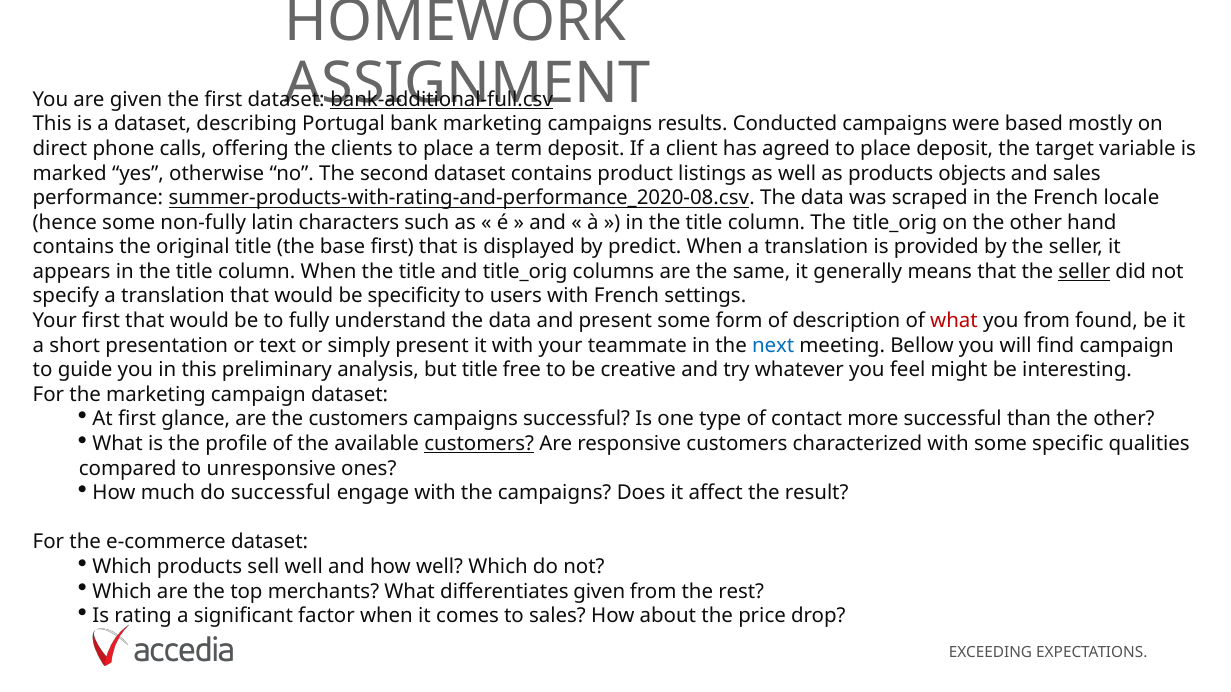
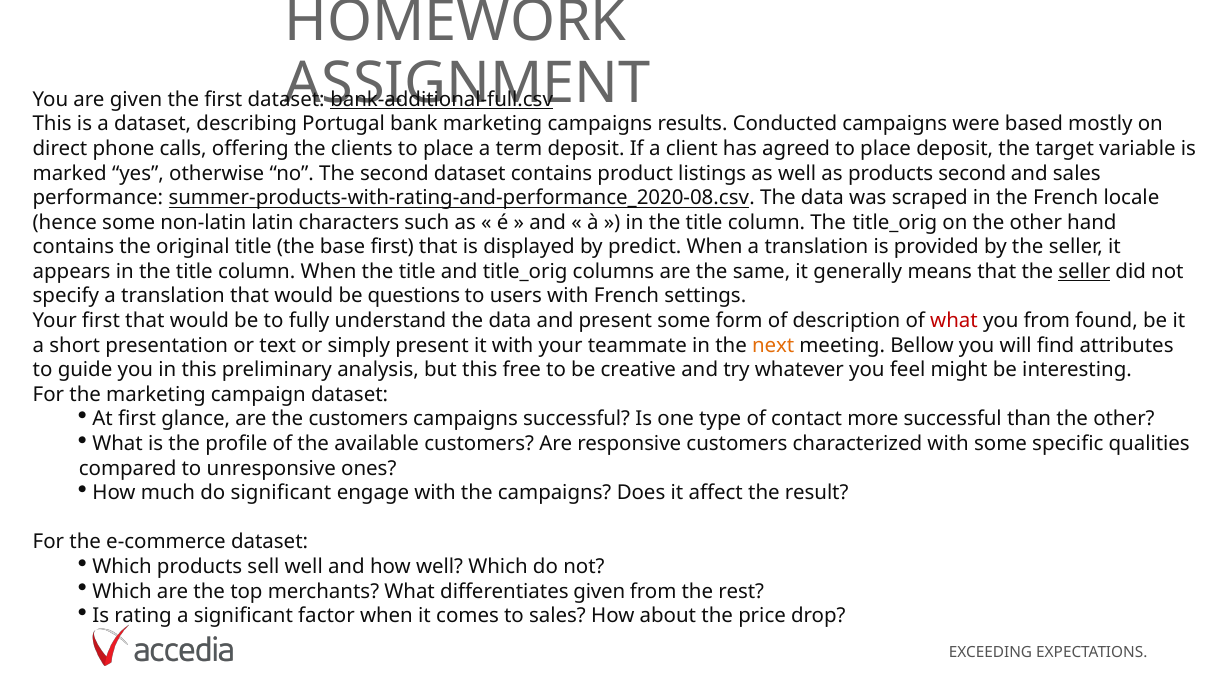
products objects: objects -> second
non-fully: non-fully -> non-latin
specificity: specificity -> questions
next colour: blue -> orange
find campaign: campaign -> attributes
but title: title -> this
customers at (479, 444) underline: present -> none
do successful: successful -> significant
